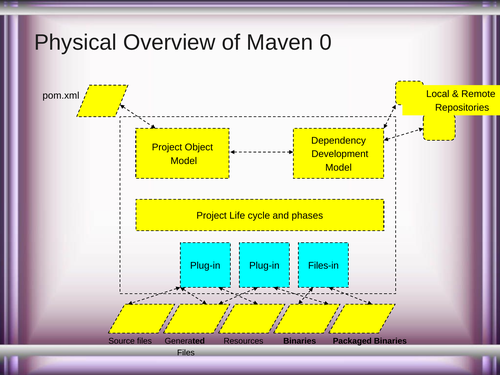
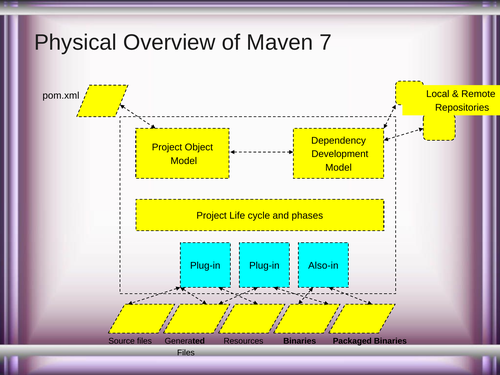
0: 0 -> 7
Files-in: Files-in -> Also-in
